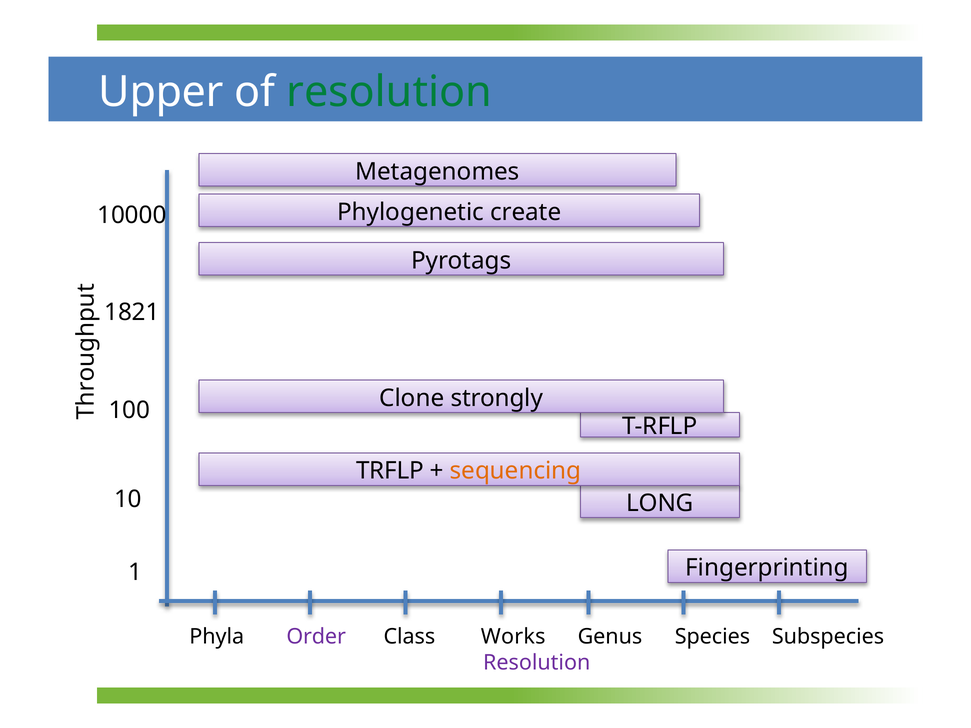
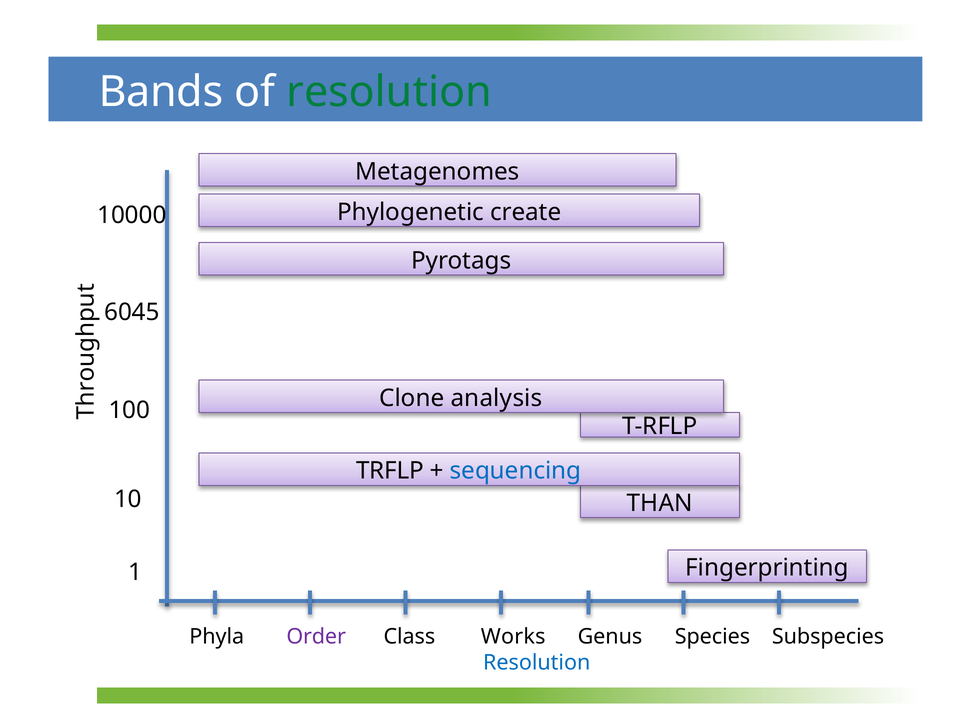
Upper: Upper -> Bands
1821: 1821 -> 6045
strongly: strongly -> analysis
sequencing colour: orange -> blue
LONG: LONG -> THAN
Resolution at (537, 663) colour: purple -> blue
